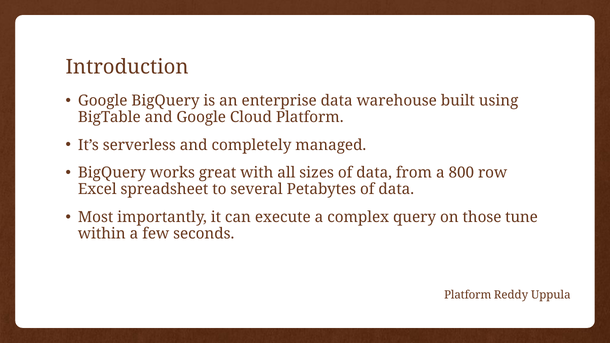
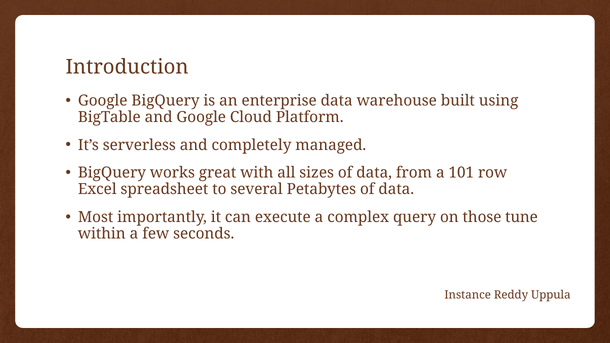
800: 800 -> 101
Platform at (468, 295): Platform -> Instance
